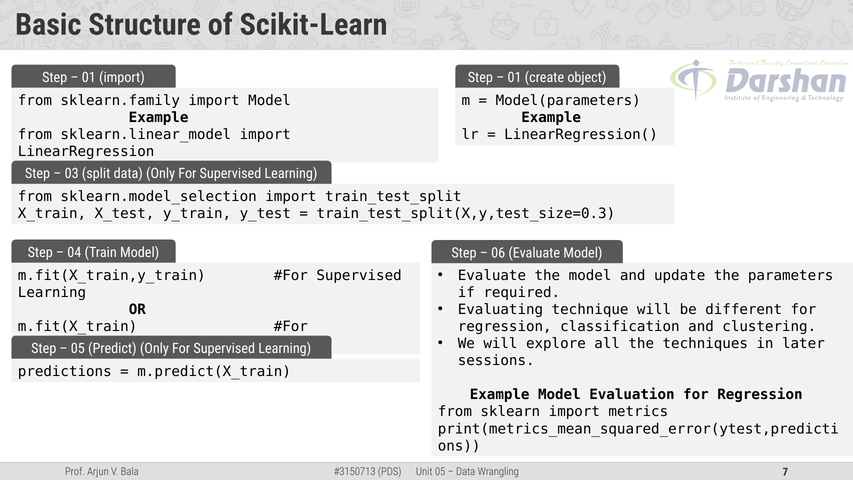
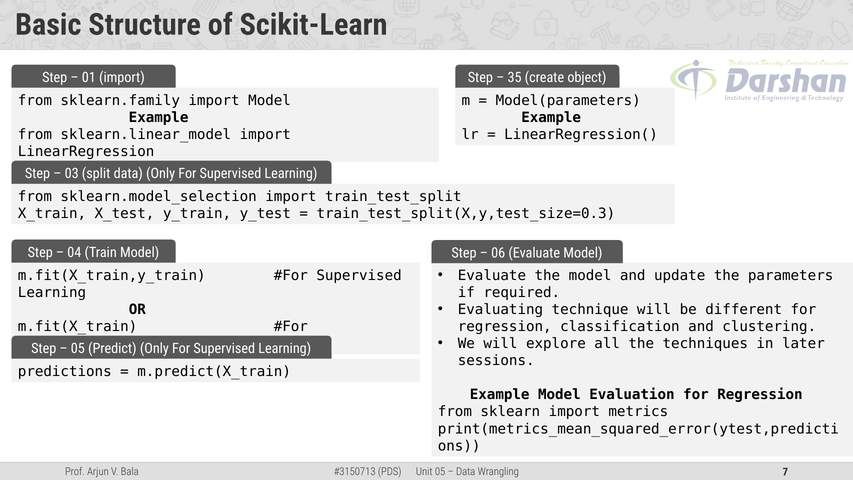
01 at (515, 78): 01 -> 35
